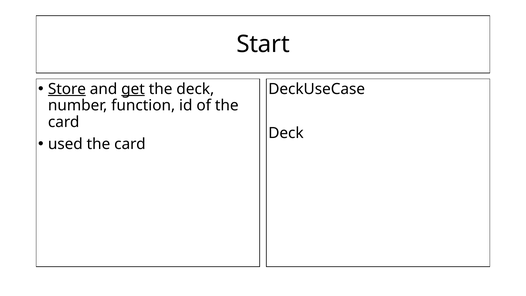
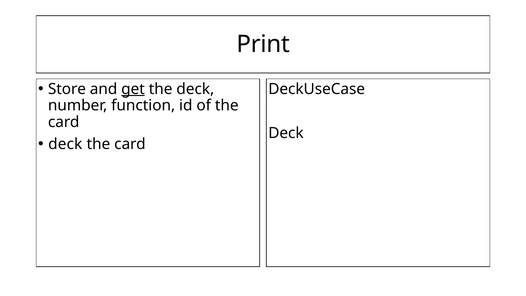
Start: Start -> Print
Store underline: present -> none
used at (65, 144): used -> deck
